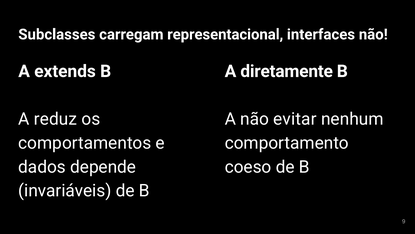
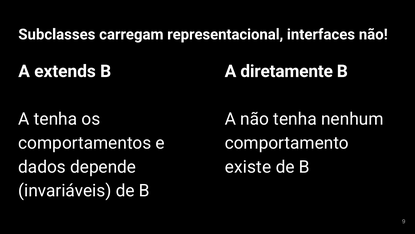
A reduz: reduz -> tenha
não evitar: evitar -> tenha
coeso: coeso -> existe
